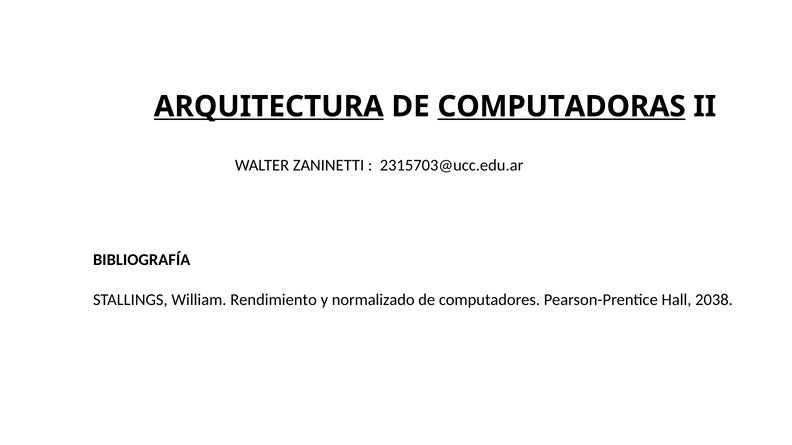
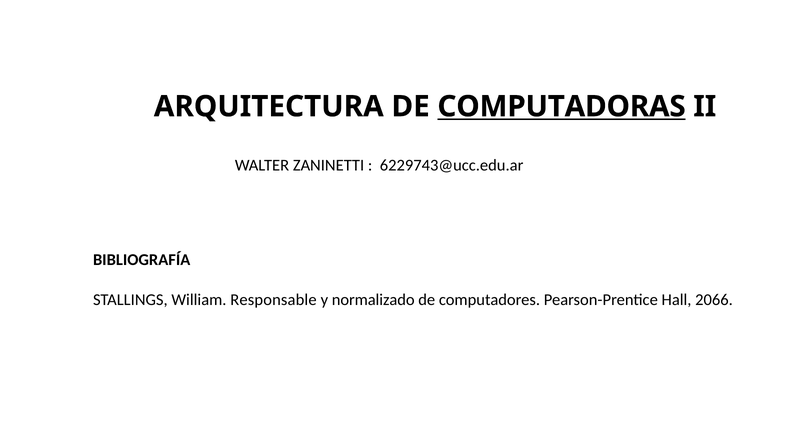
ARQUITECTURA underline: present -> none
2315703@ucc.edu.ar: 2315703@ucc.edu.ar -> 6229743@ucc.edu.ar
Rendimiento: Rendimiento -> Responsable
2038: 2038 -> 2066
